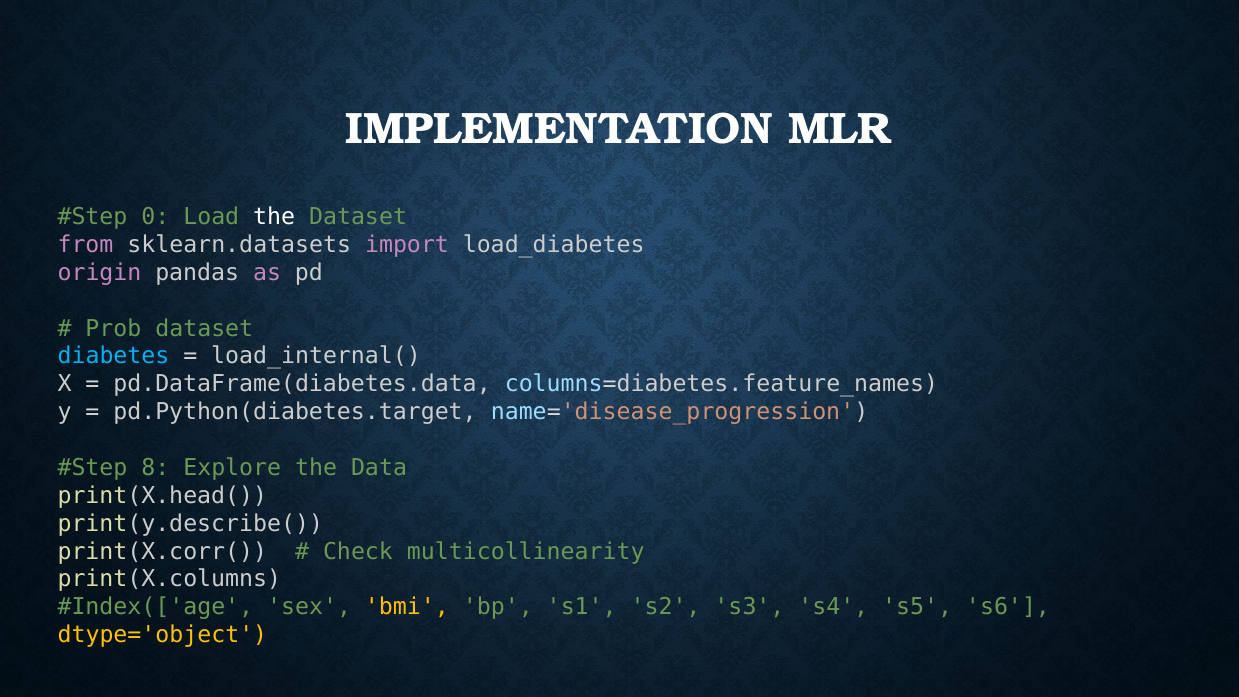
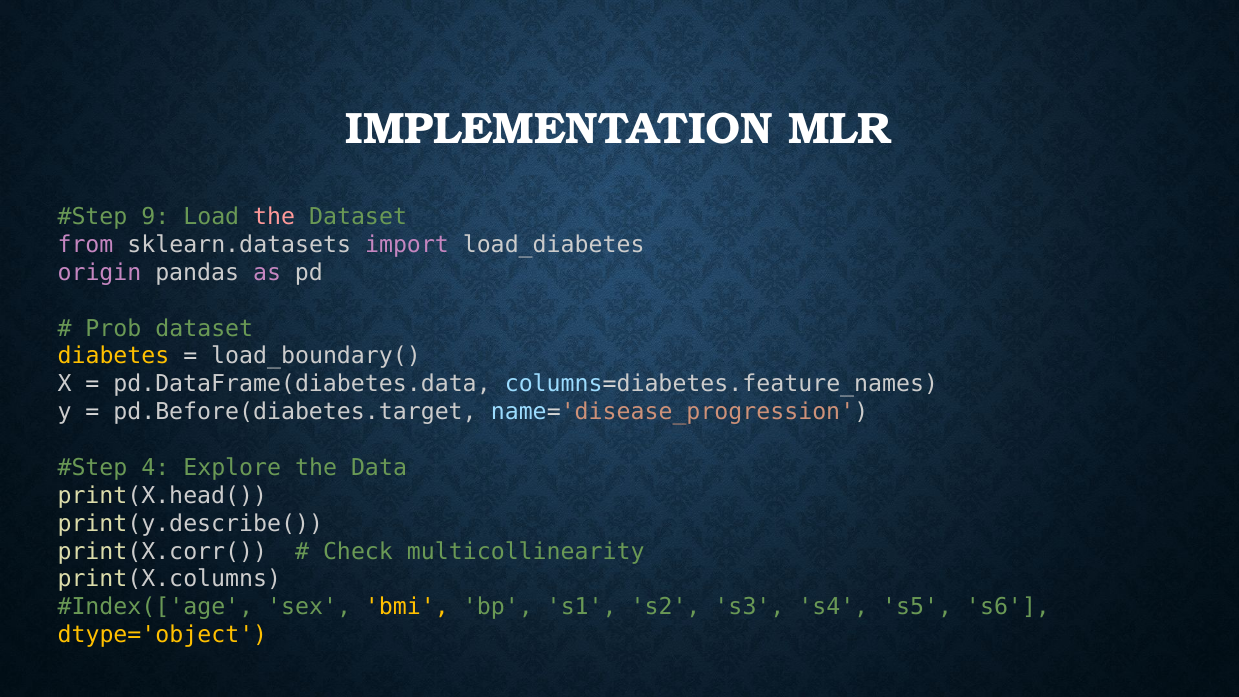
0: 0 -> 9
the at (274, 217) colour: white -> pink
diabetes colour: light blue -> yellow
load_internal(: load_internal( -> load_boundary(
pd.Python(diabetes.target: pd.Python(diabetes.target -> pd.Before(diabetes.target
8: 8 -> 4
